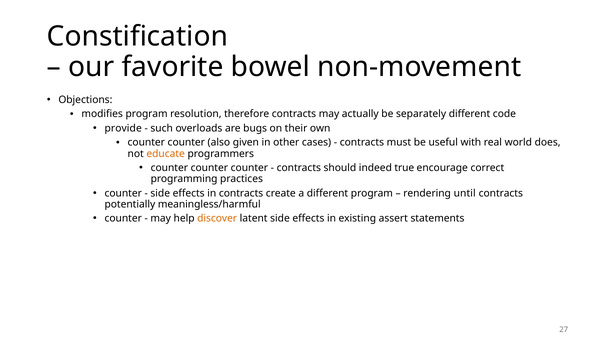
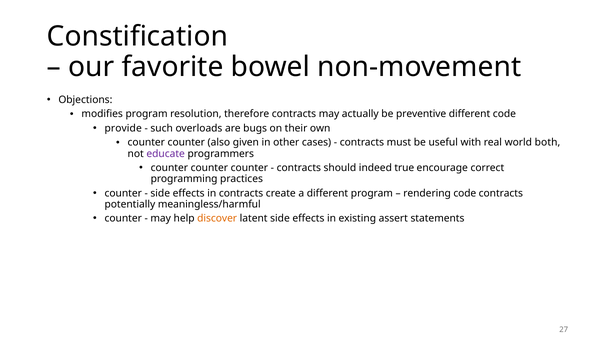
separately: separately -> preventive
does: does -> both
educate colour: orange -> purple
rendering until: until -> code
